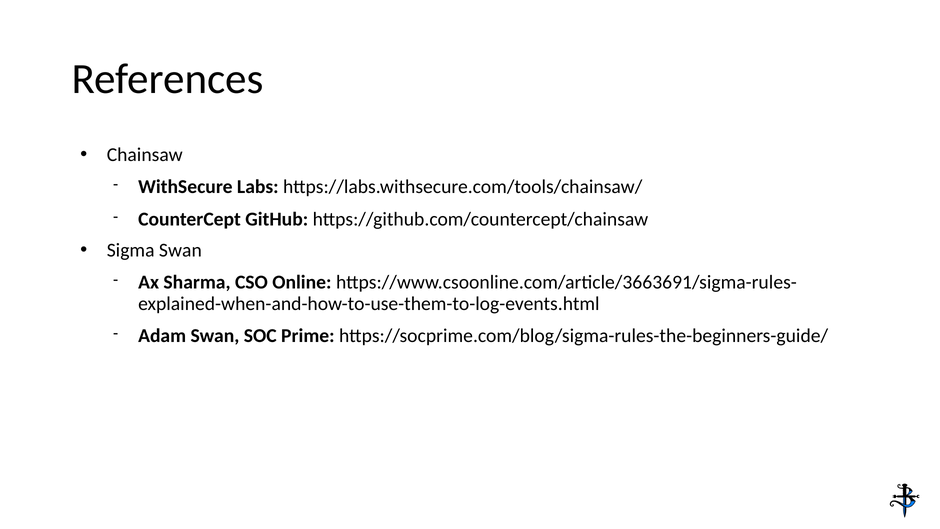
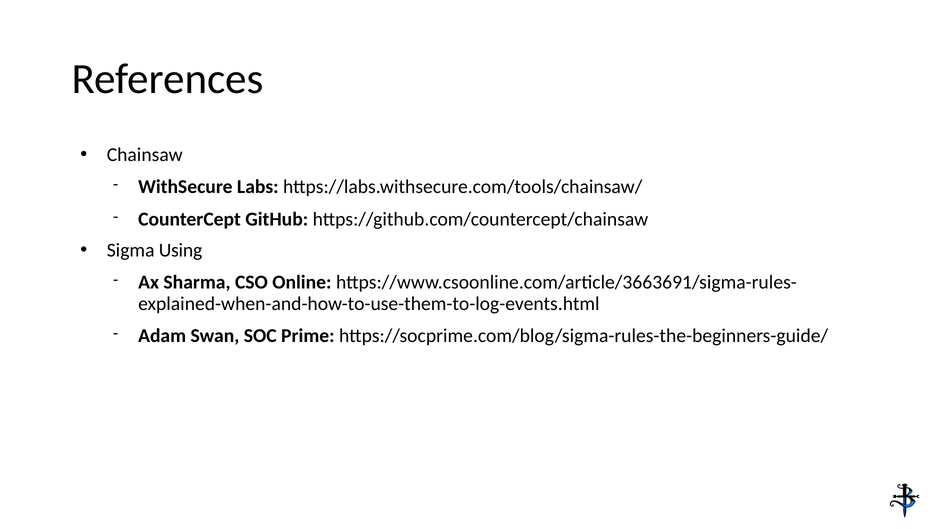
Sigma Swan: Swan -> Using
